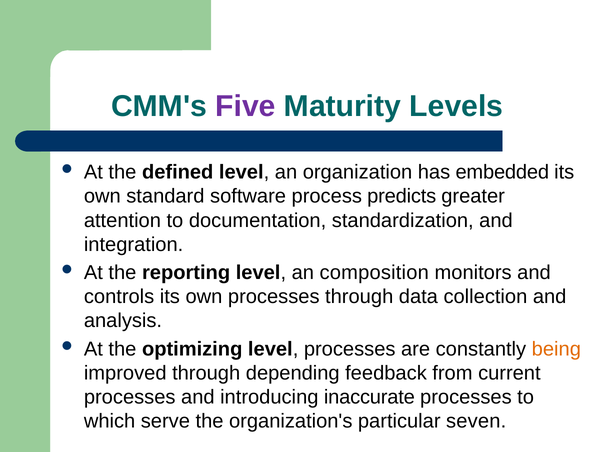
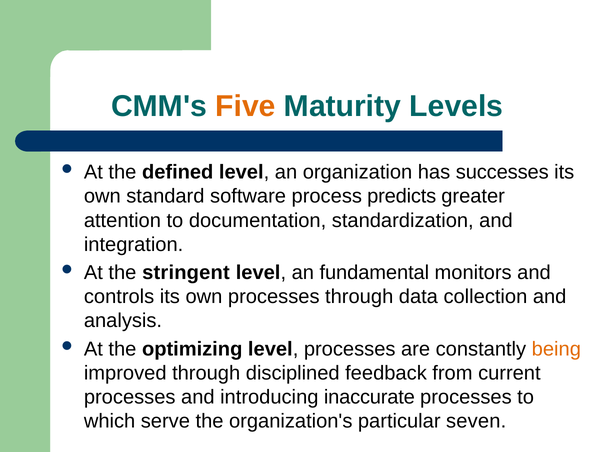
Five colour: purple -> orange
embedded: embedded -> successes
reporting: reporting -> stringent
composition: composition -> fundamental
depending: depending -> disciplined
